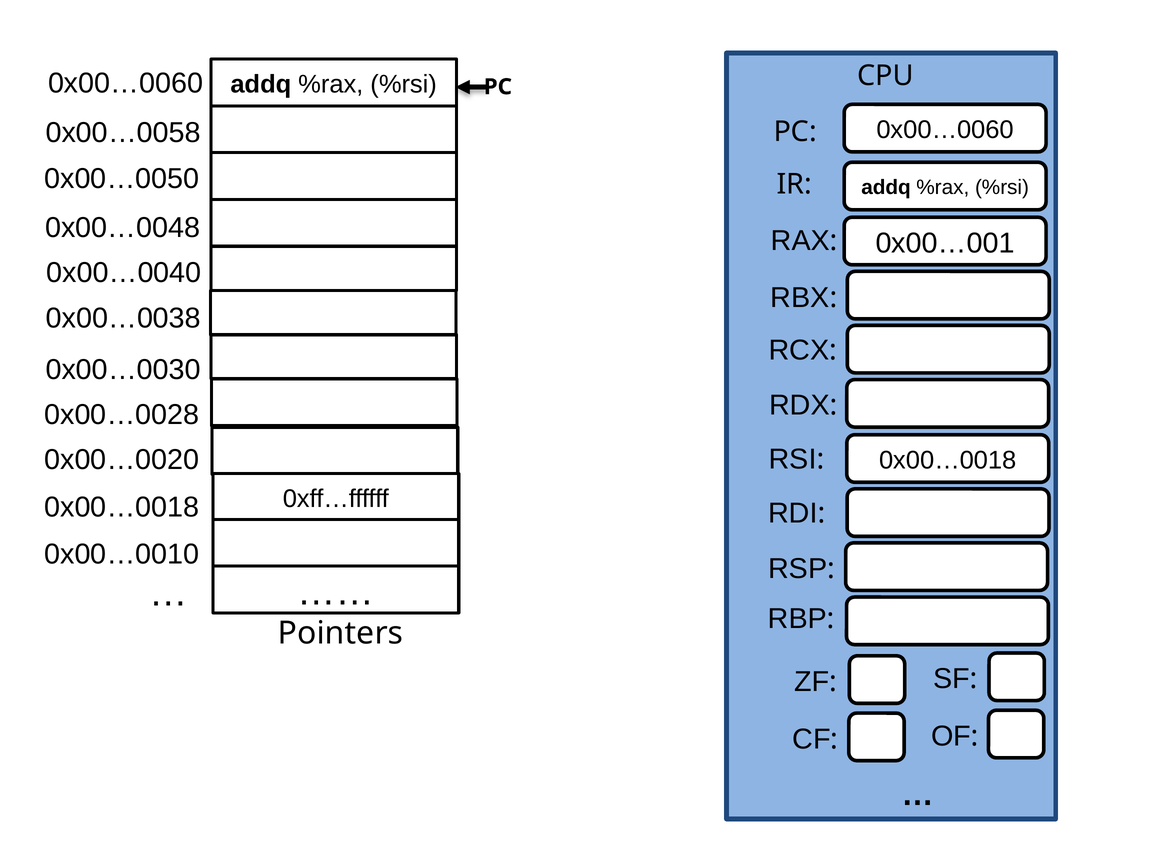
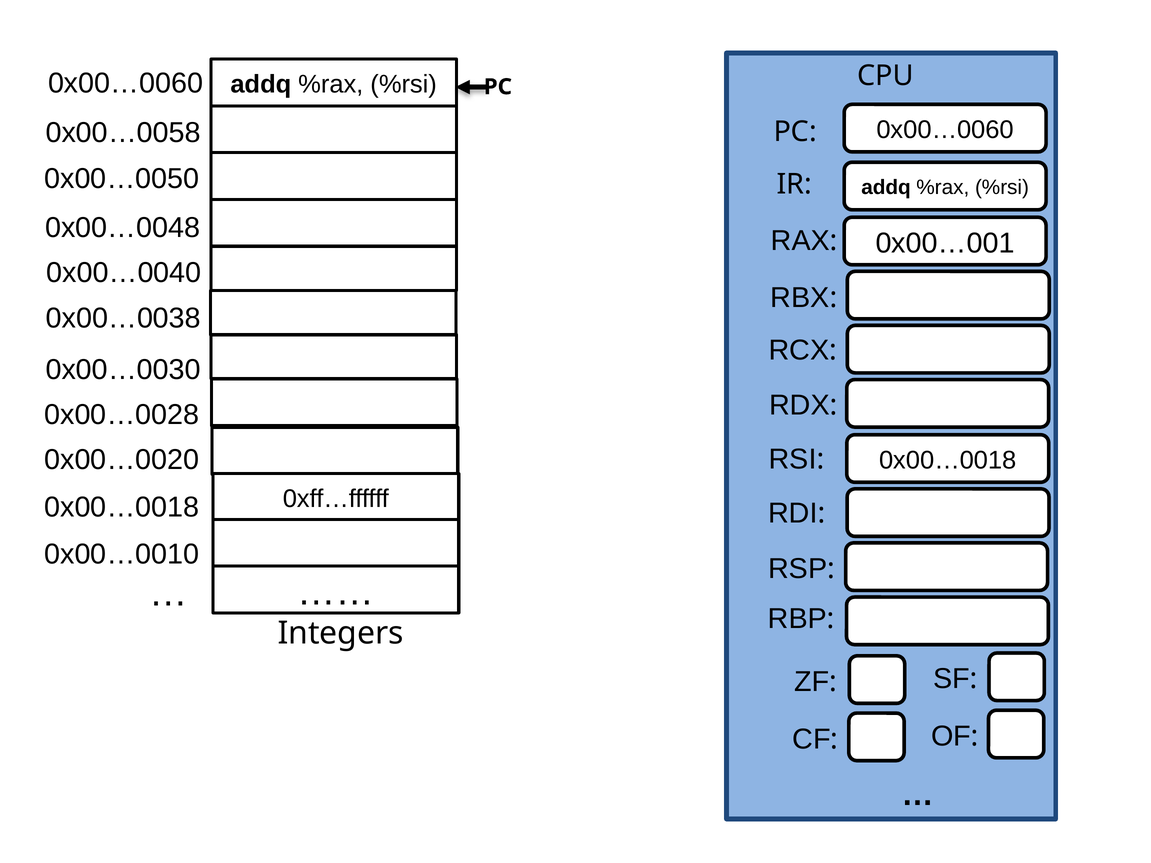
Pointers: Pointers -> Integers
